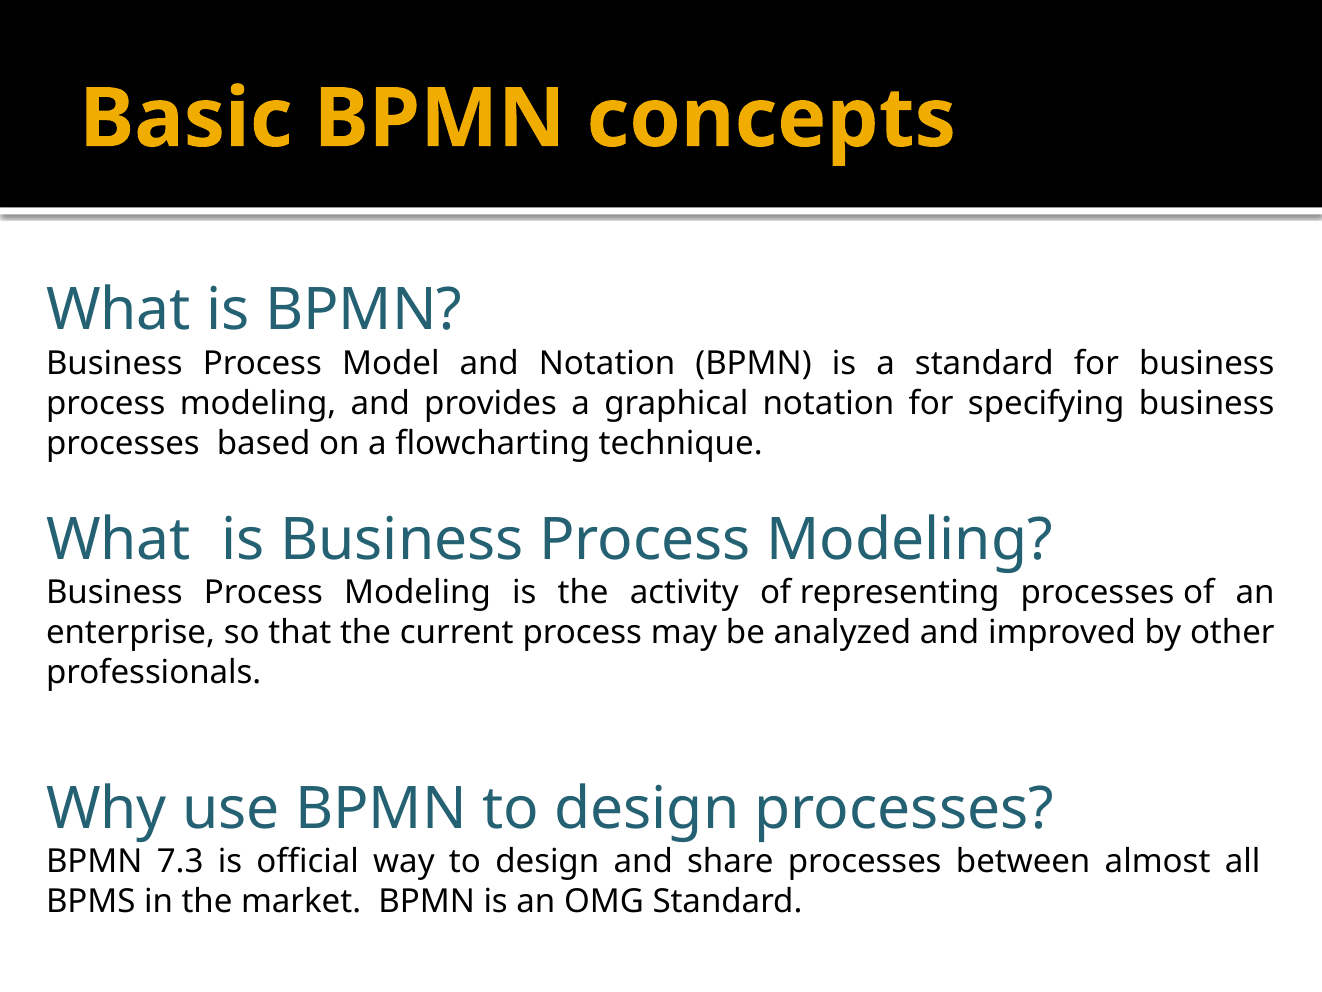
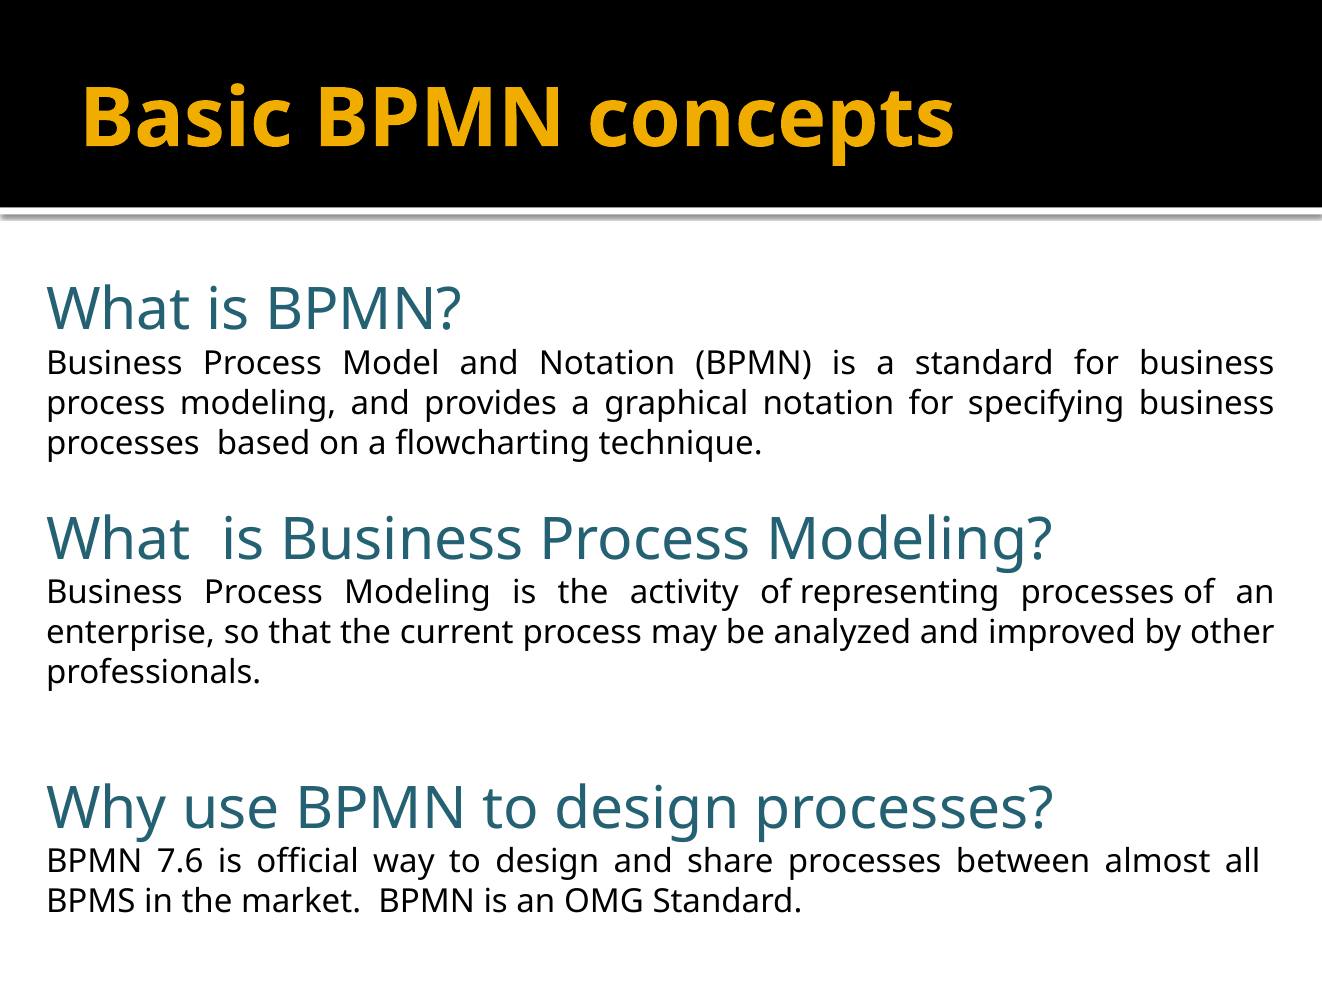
7.3: 7.3 -> 7.6
